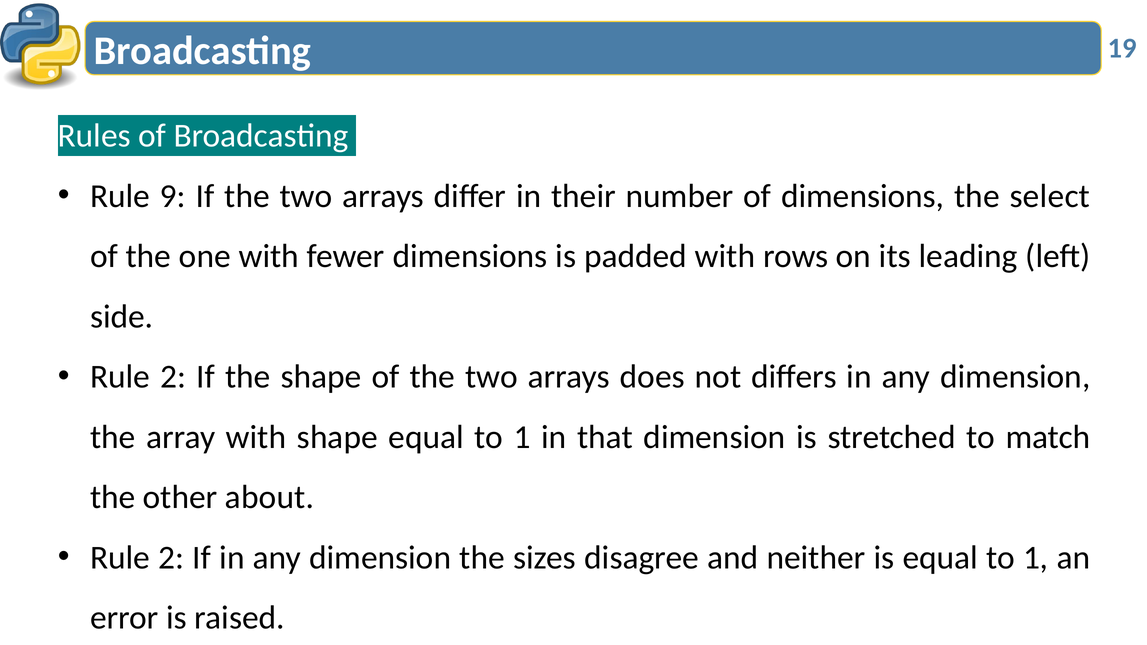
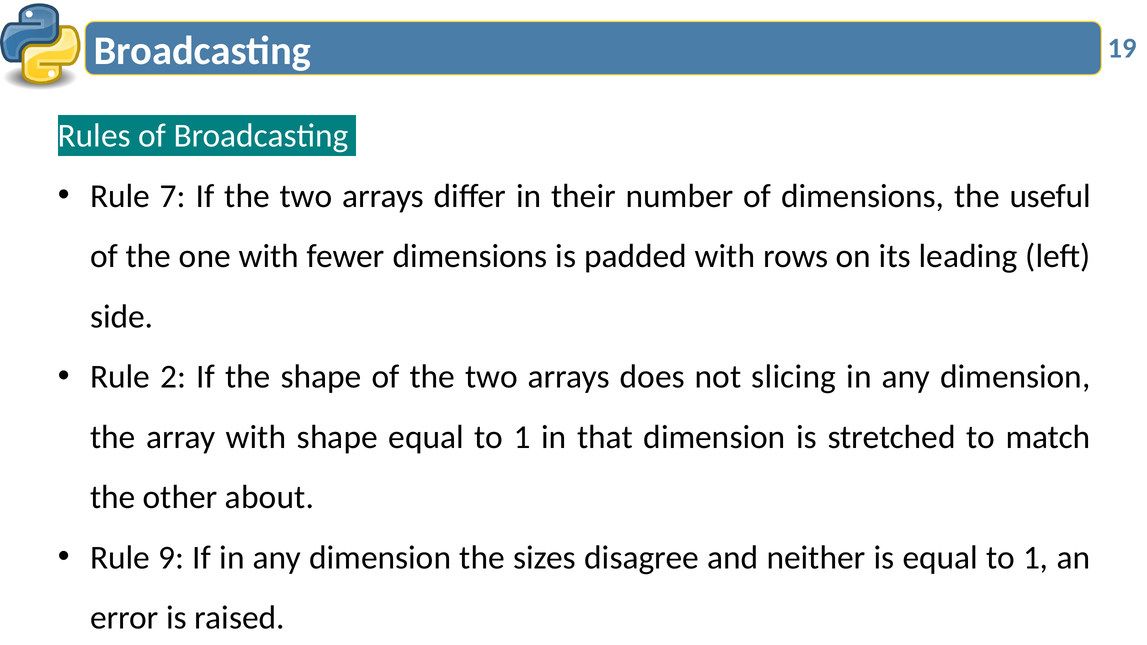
9: 9 -> 7
select: select -> useful
differs: differs -> slicing
2 at (171, 558): 2 -> 9
